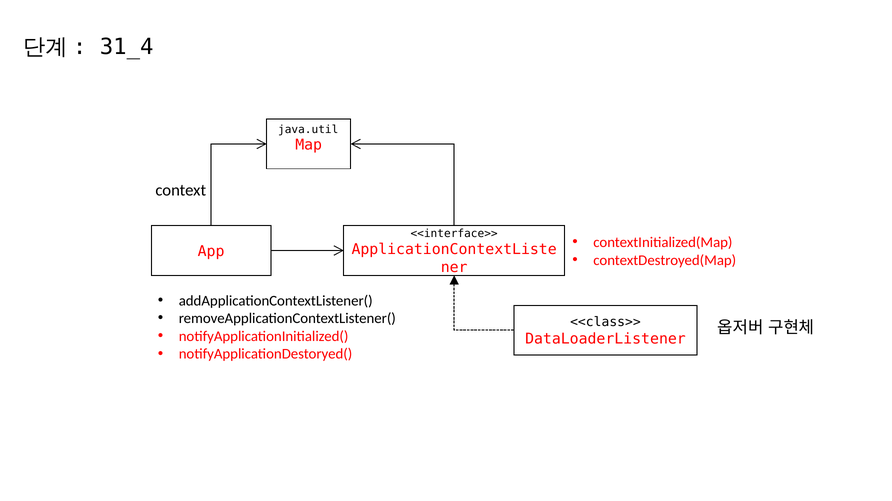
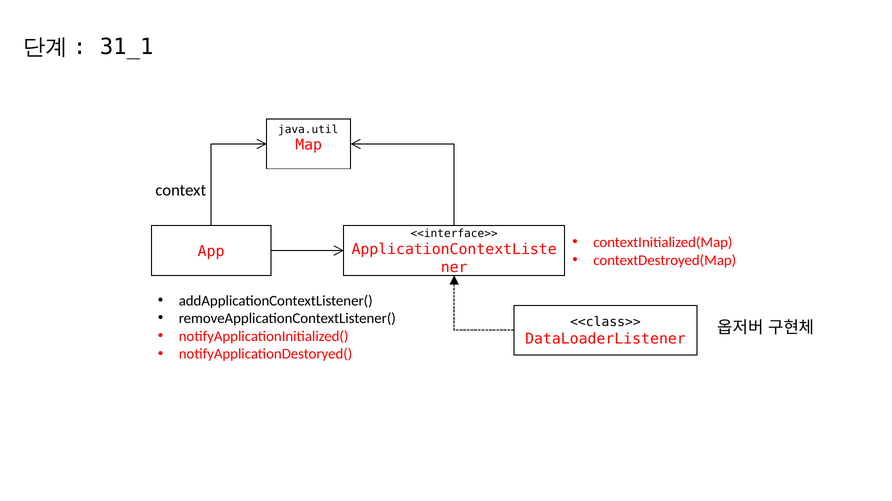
31_4: 31_4 -> 31_1
